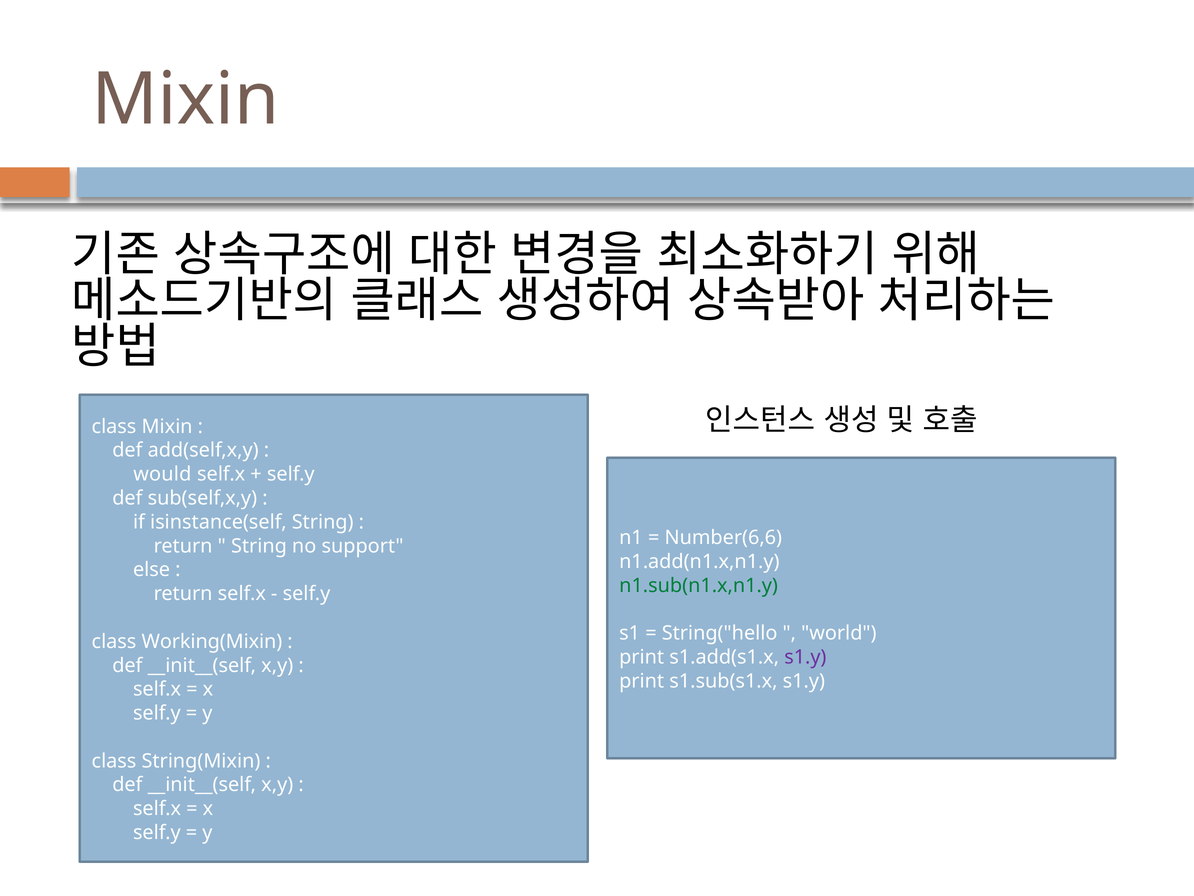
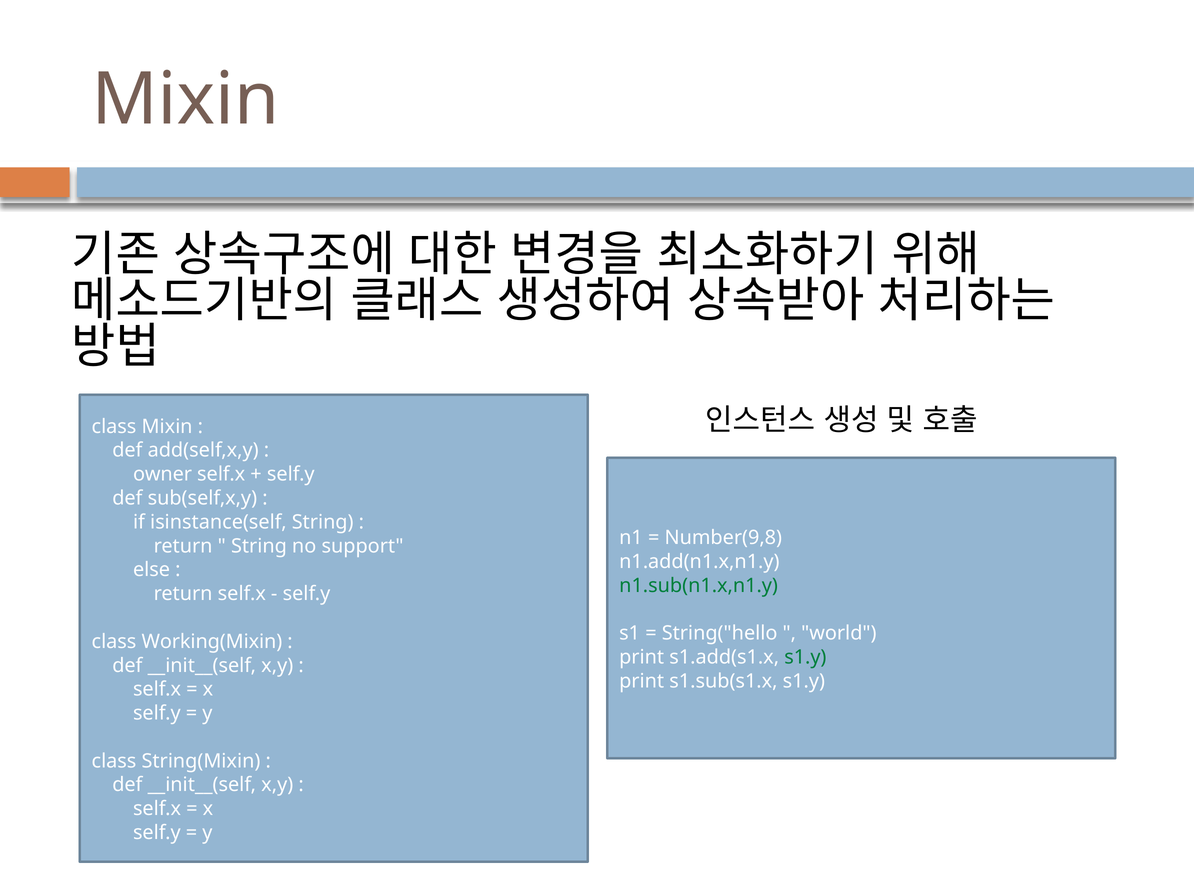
would: would -> owner
Number(6,6: Number(6,6 -> Number(9,8
s1.y at (805, 657) colour: purple -> green
